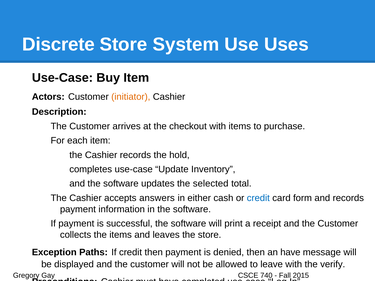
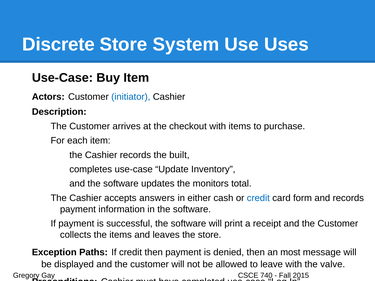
initiator colour: orange -> blue
hold: hold -> built
selected: selected -> monitors
an have: have -> most
verify: verify -> valve
